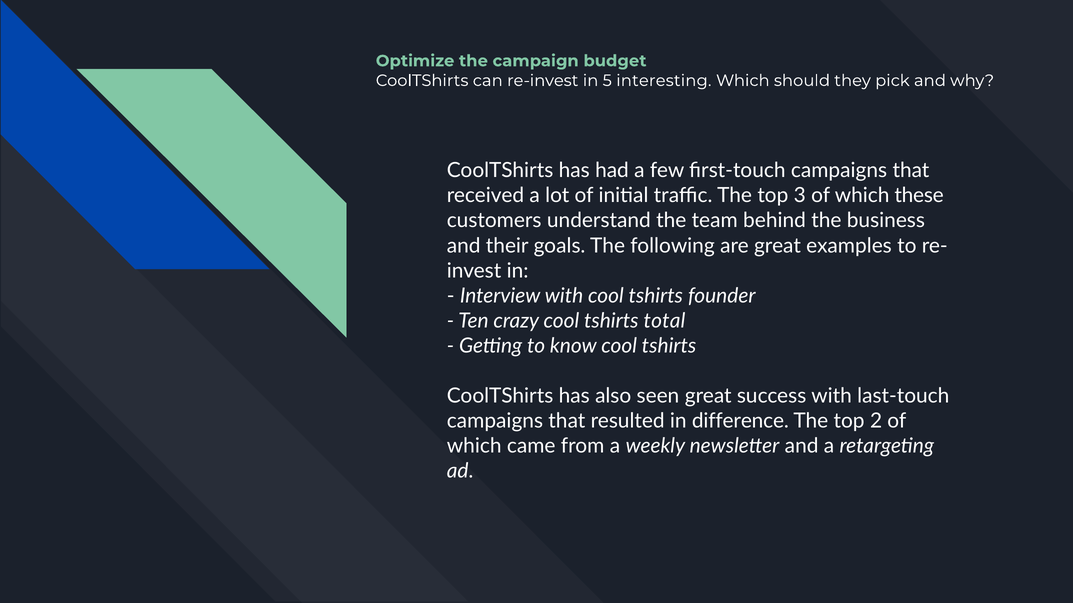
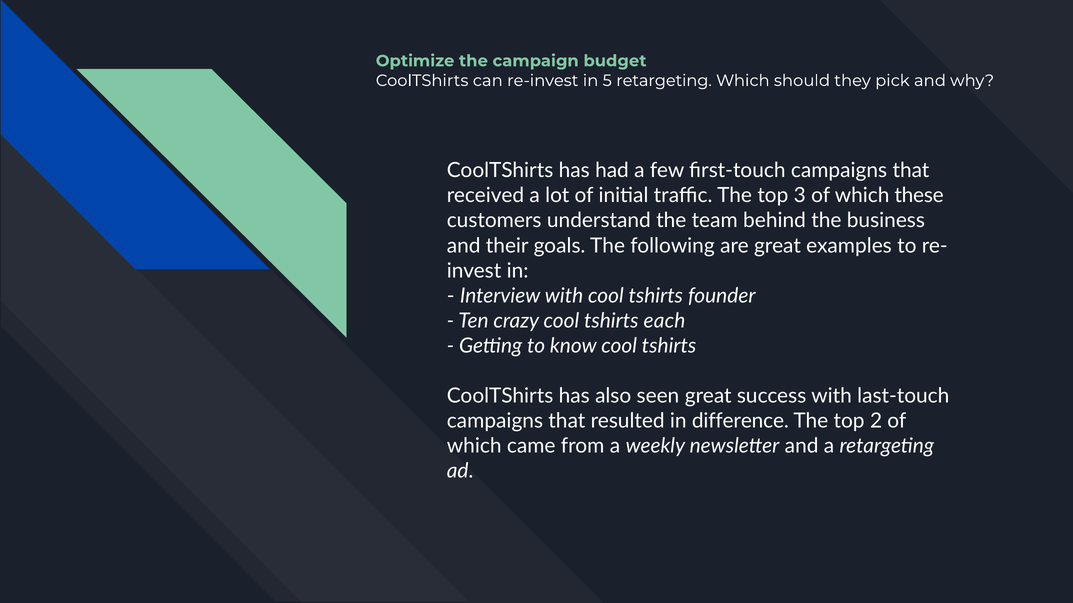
5 interesting: interesting -> retargeting
total: total -> each
